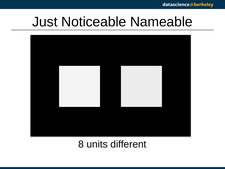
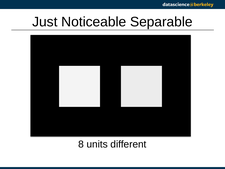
Nameable: Nameable -> Separable
